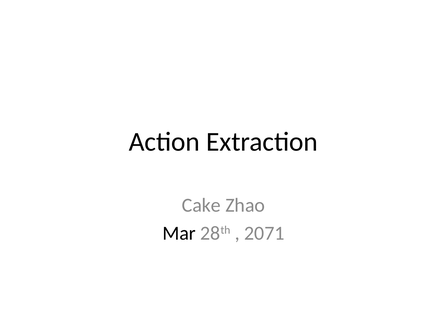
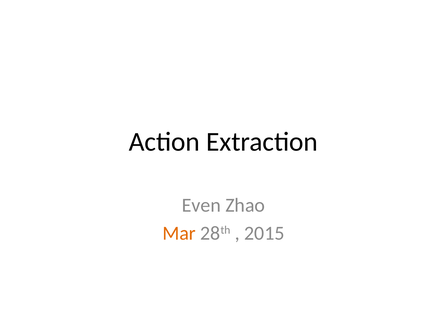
Cake: Cake -> Even
Mar colour: black -> orange
2071: 2071 -> 2015
